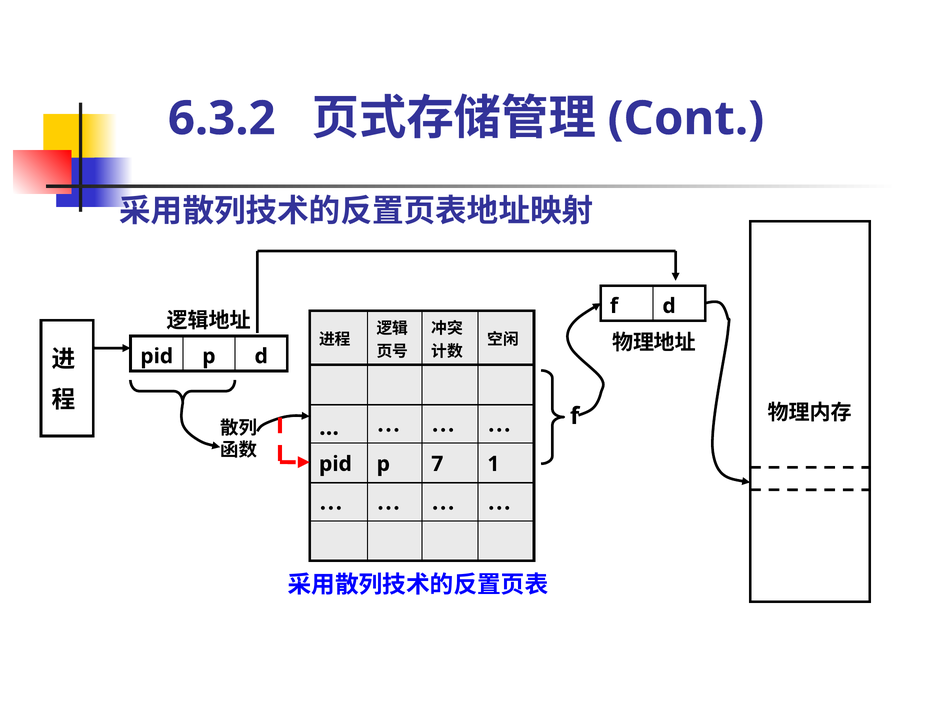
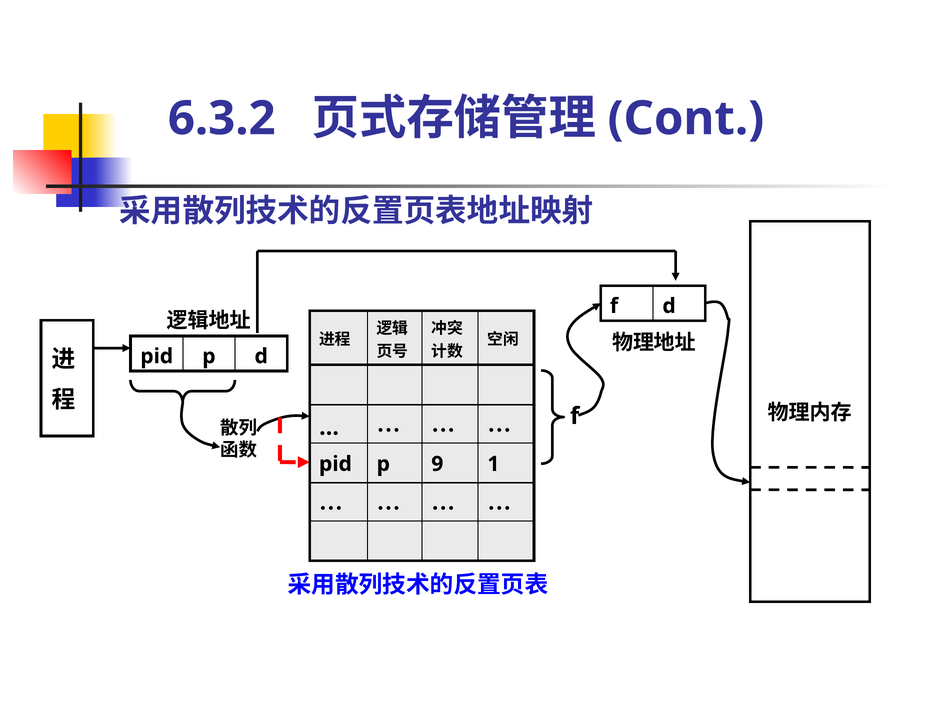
7: 7 -> 9
